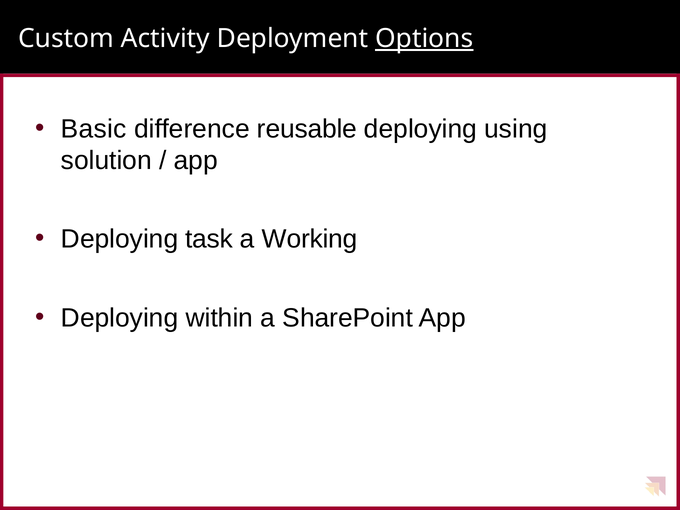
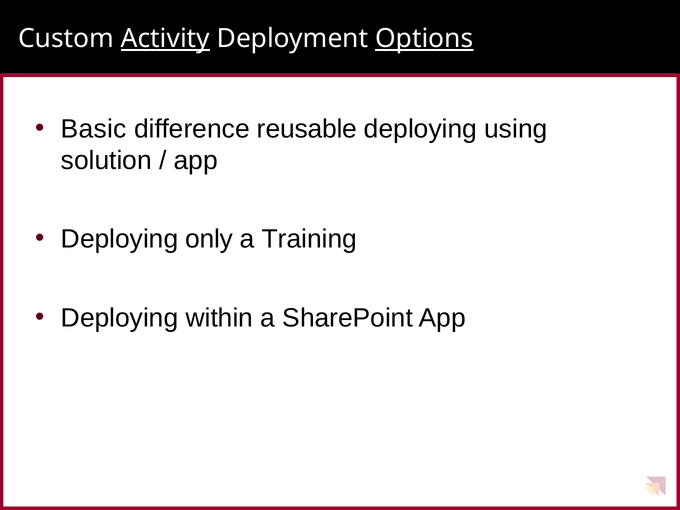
Activity underline: none -> present
task: task -> only
Working: Working -> Training
